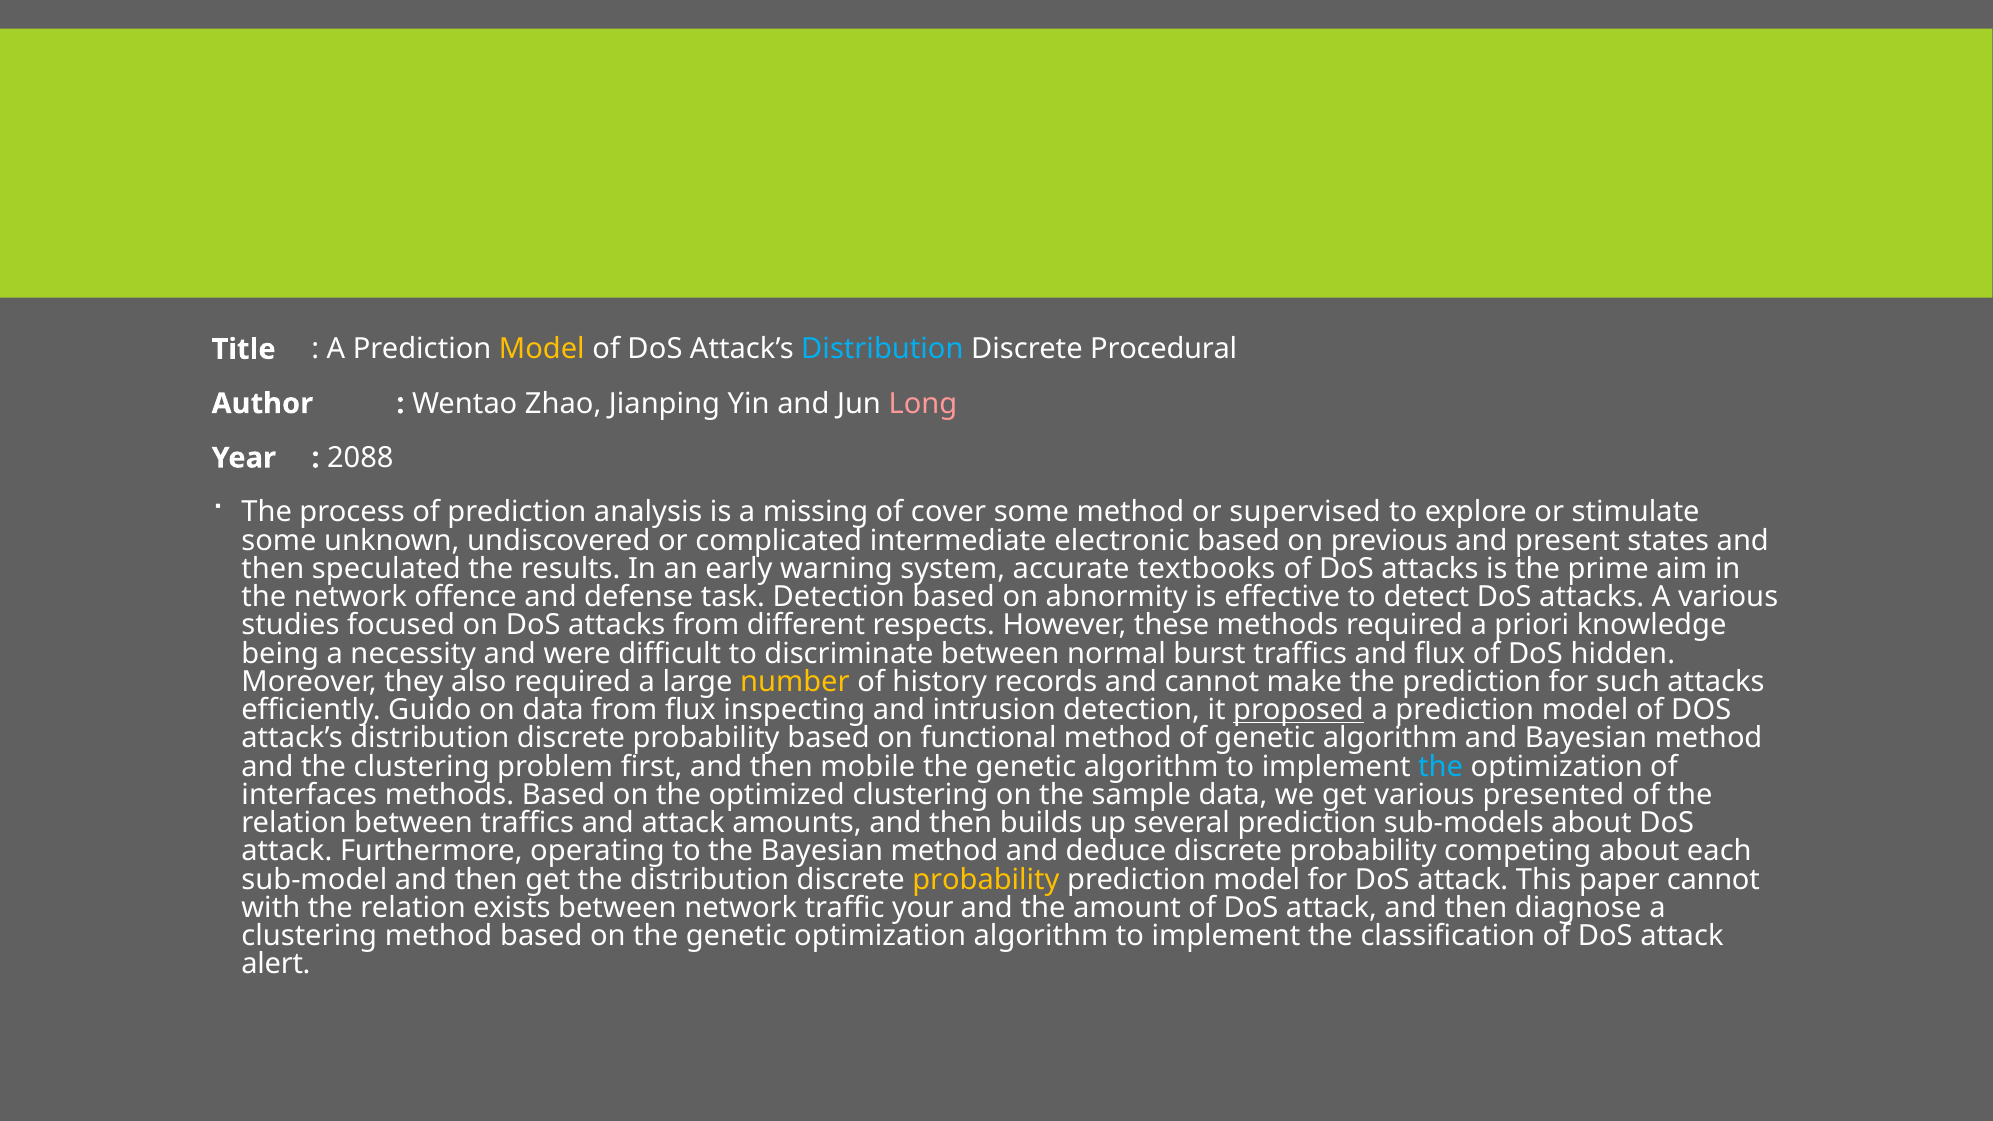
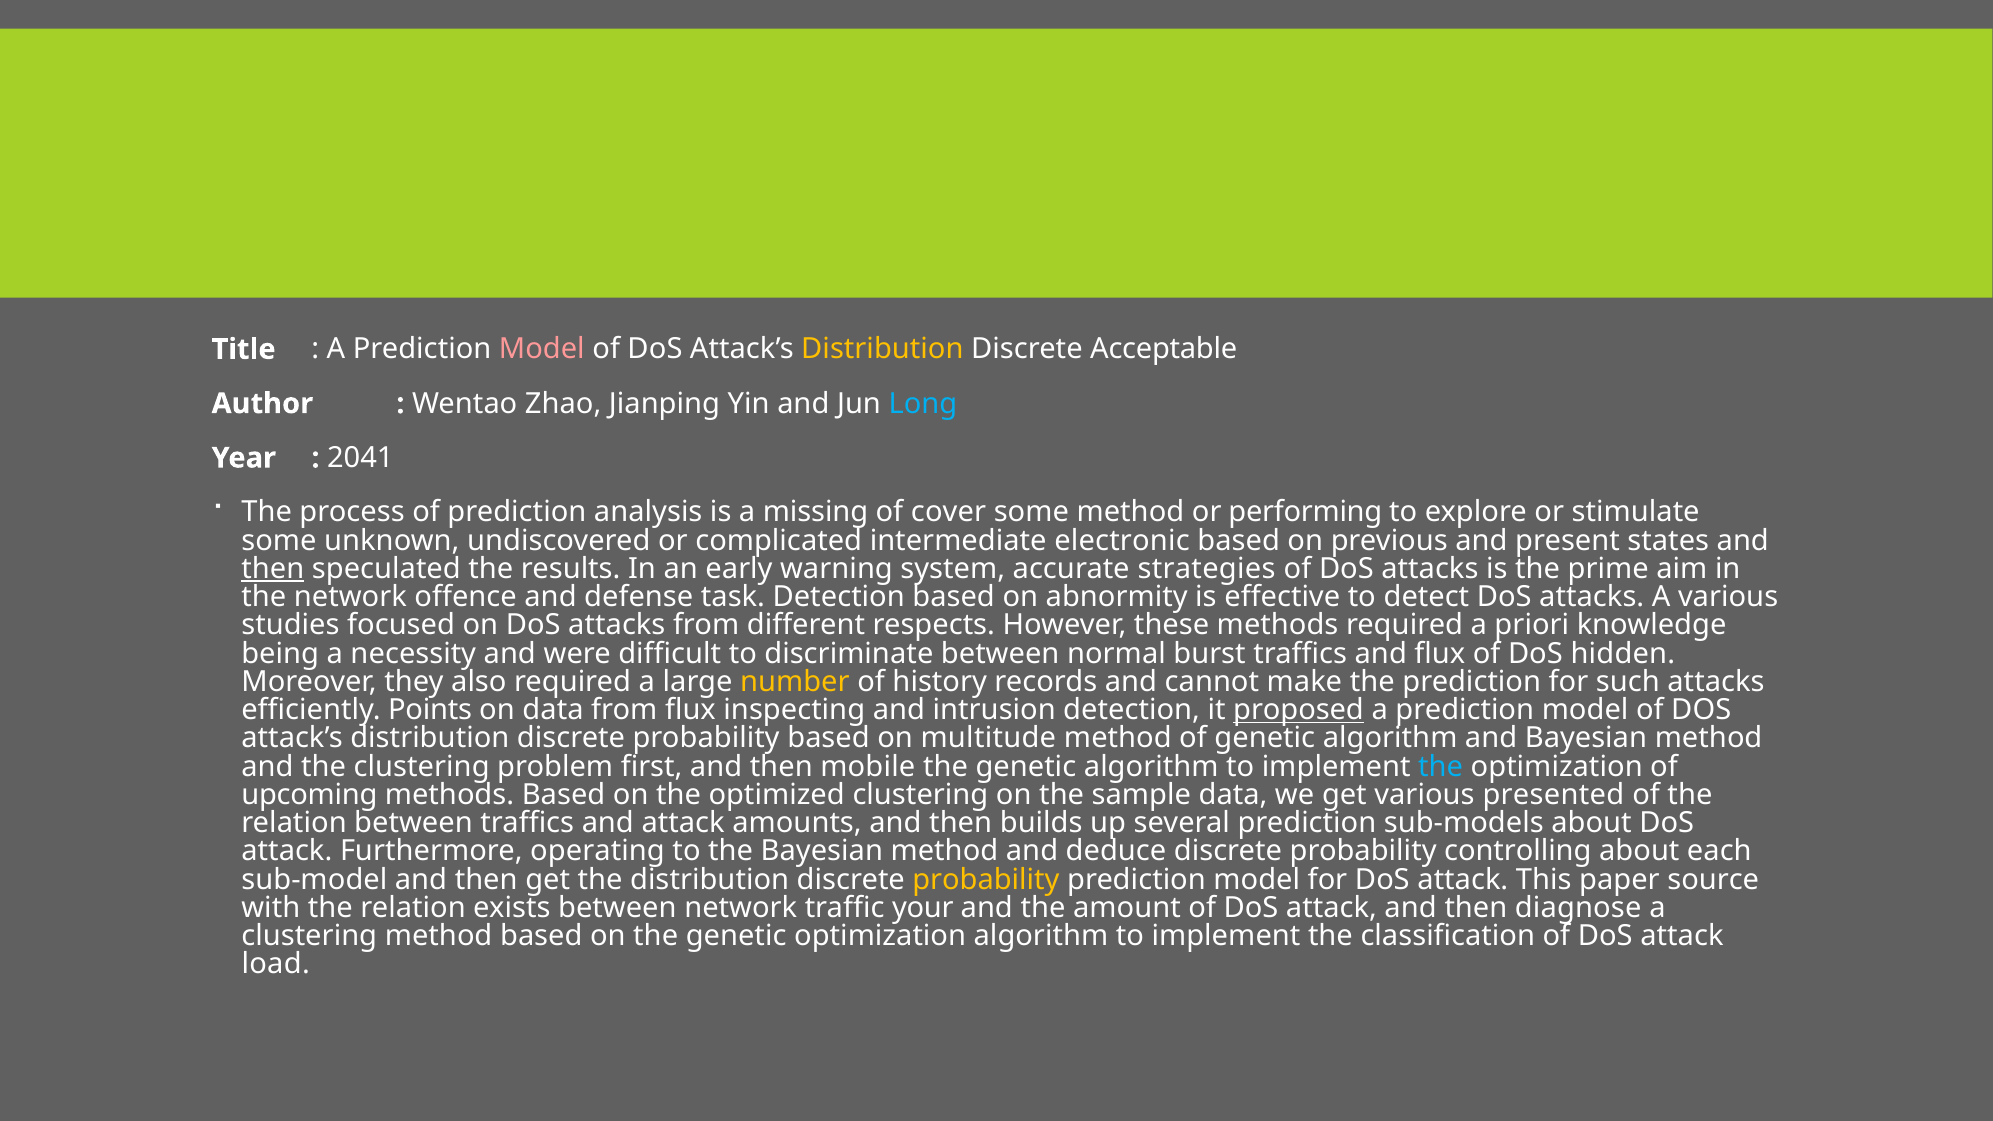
Model at (542, 349) colour: yellow -> pink
Distribution at (882, 349) colour: light blue -> yellow
Procedural: Procedural -> Acceptable
Long colour: pink -> light blue
2088: 2088 -> 2041
supervised: supervised -> performing
then at (273, 569) underline: none -> present
textbooks: textbooks -> strategies
Guido: Guido -> Points
functional: functional -> multitude
interfaces: interfaces -> upcoming
competing: competing -> controlling
paper cannot: cannot -> source
alert: alert -> load
